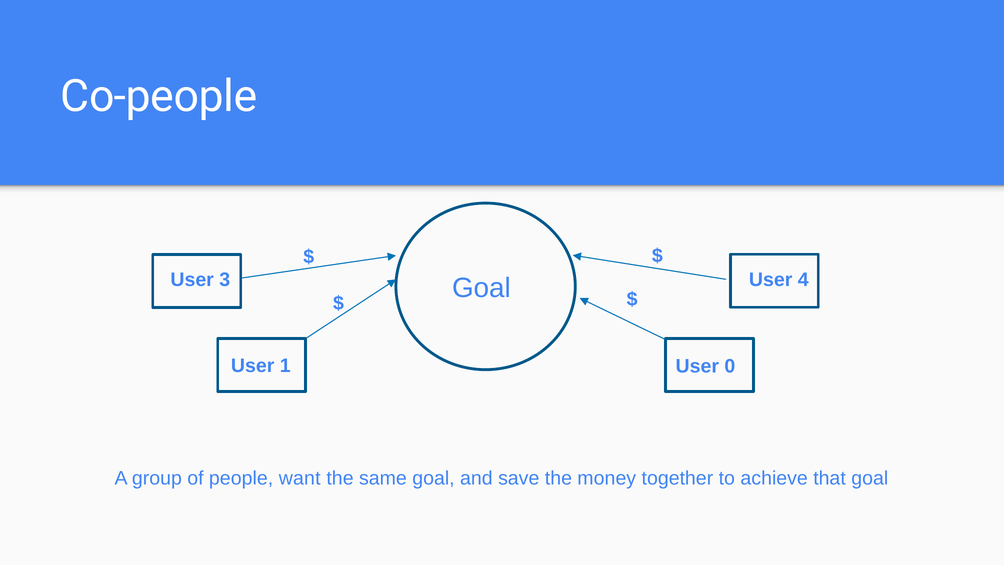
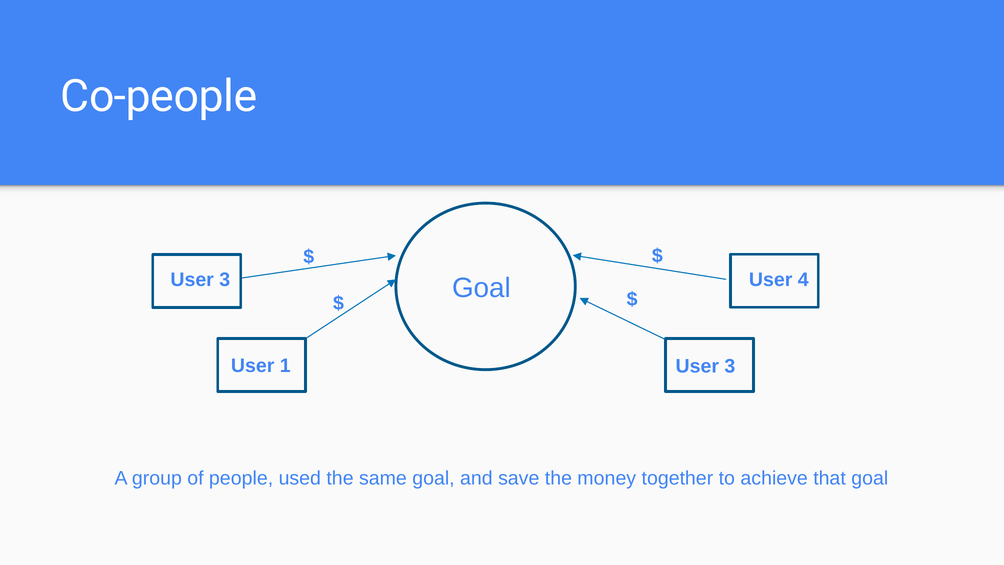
1 User 0: 0 -> 3
want: want -> used
